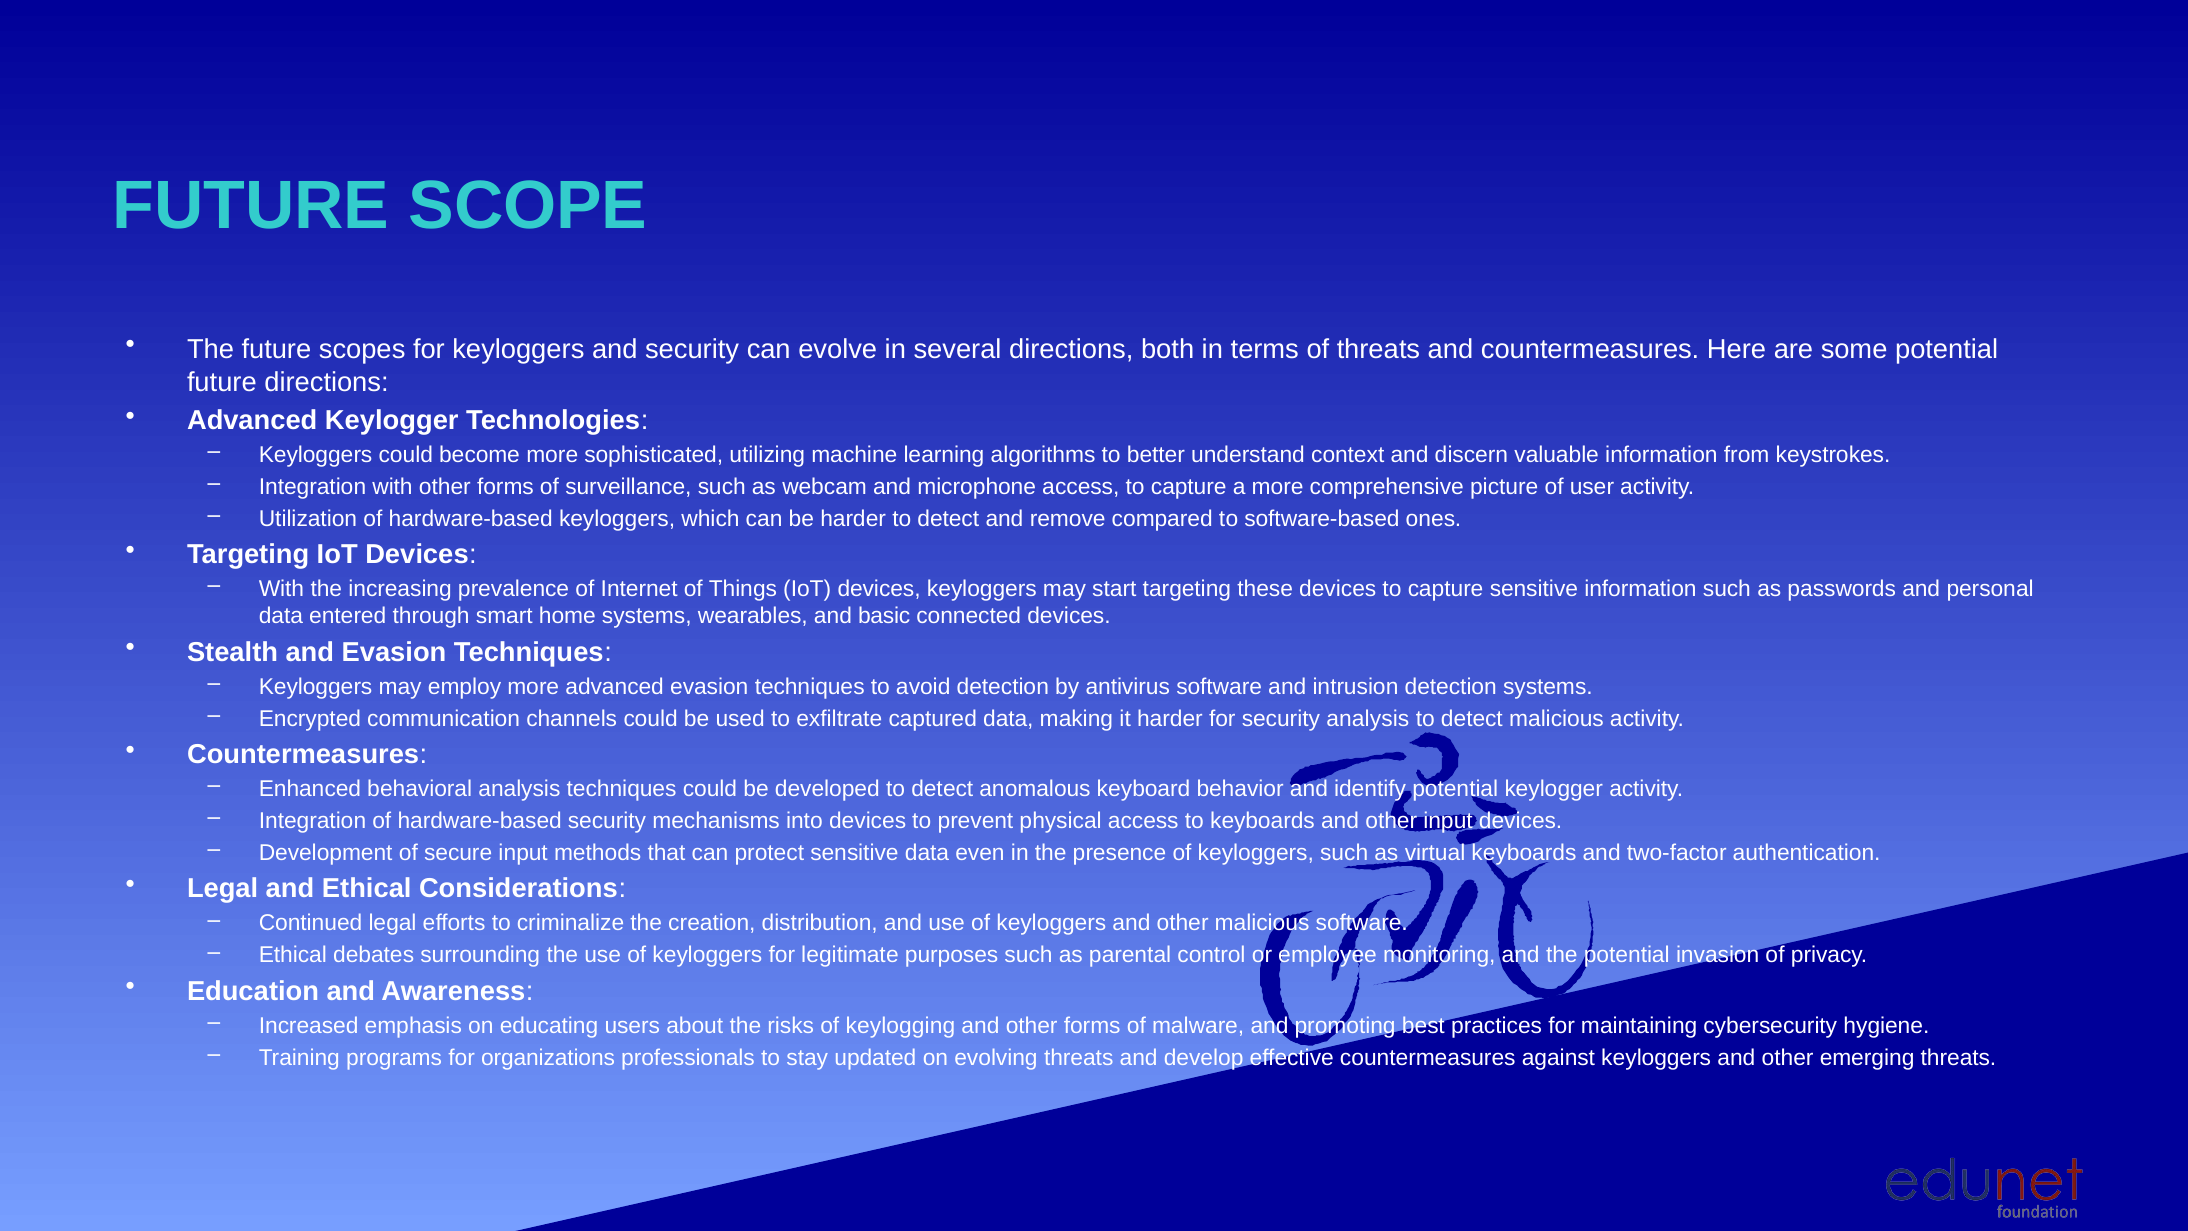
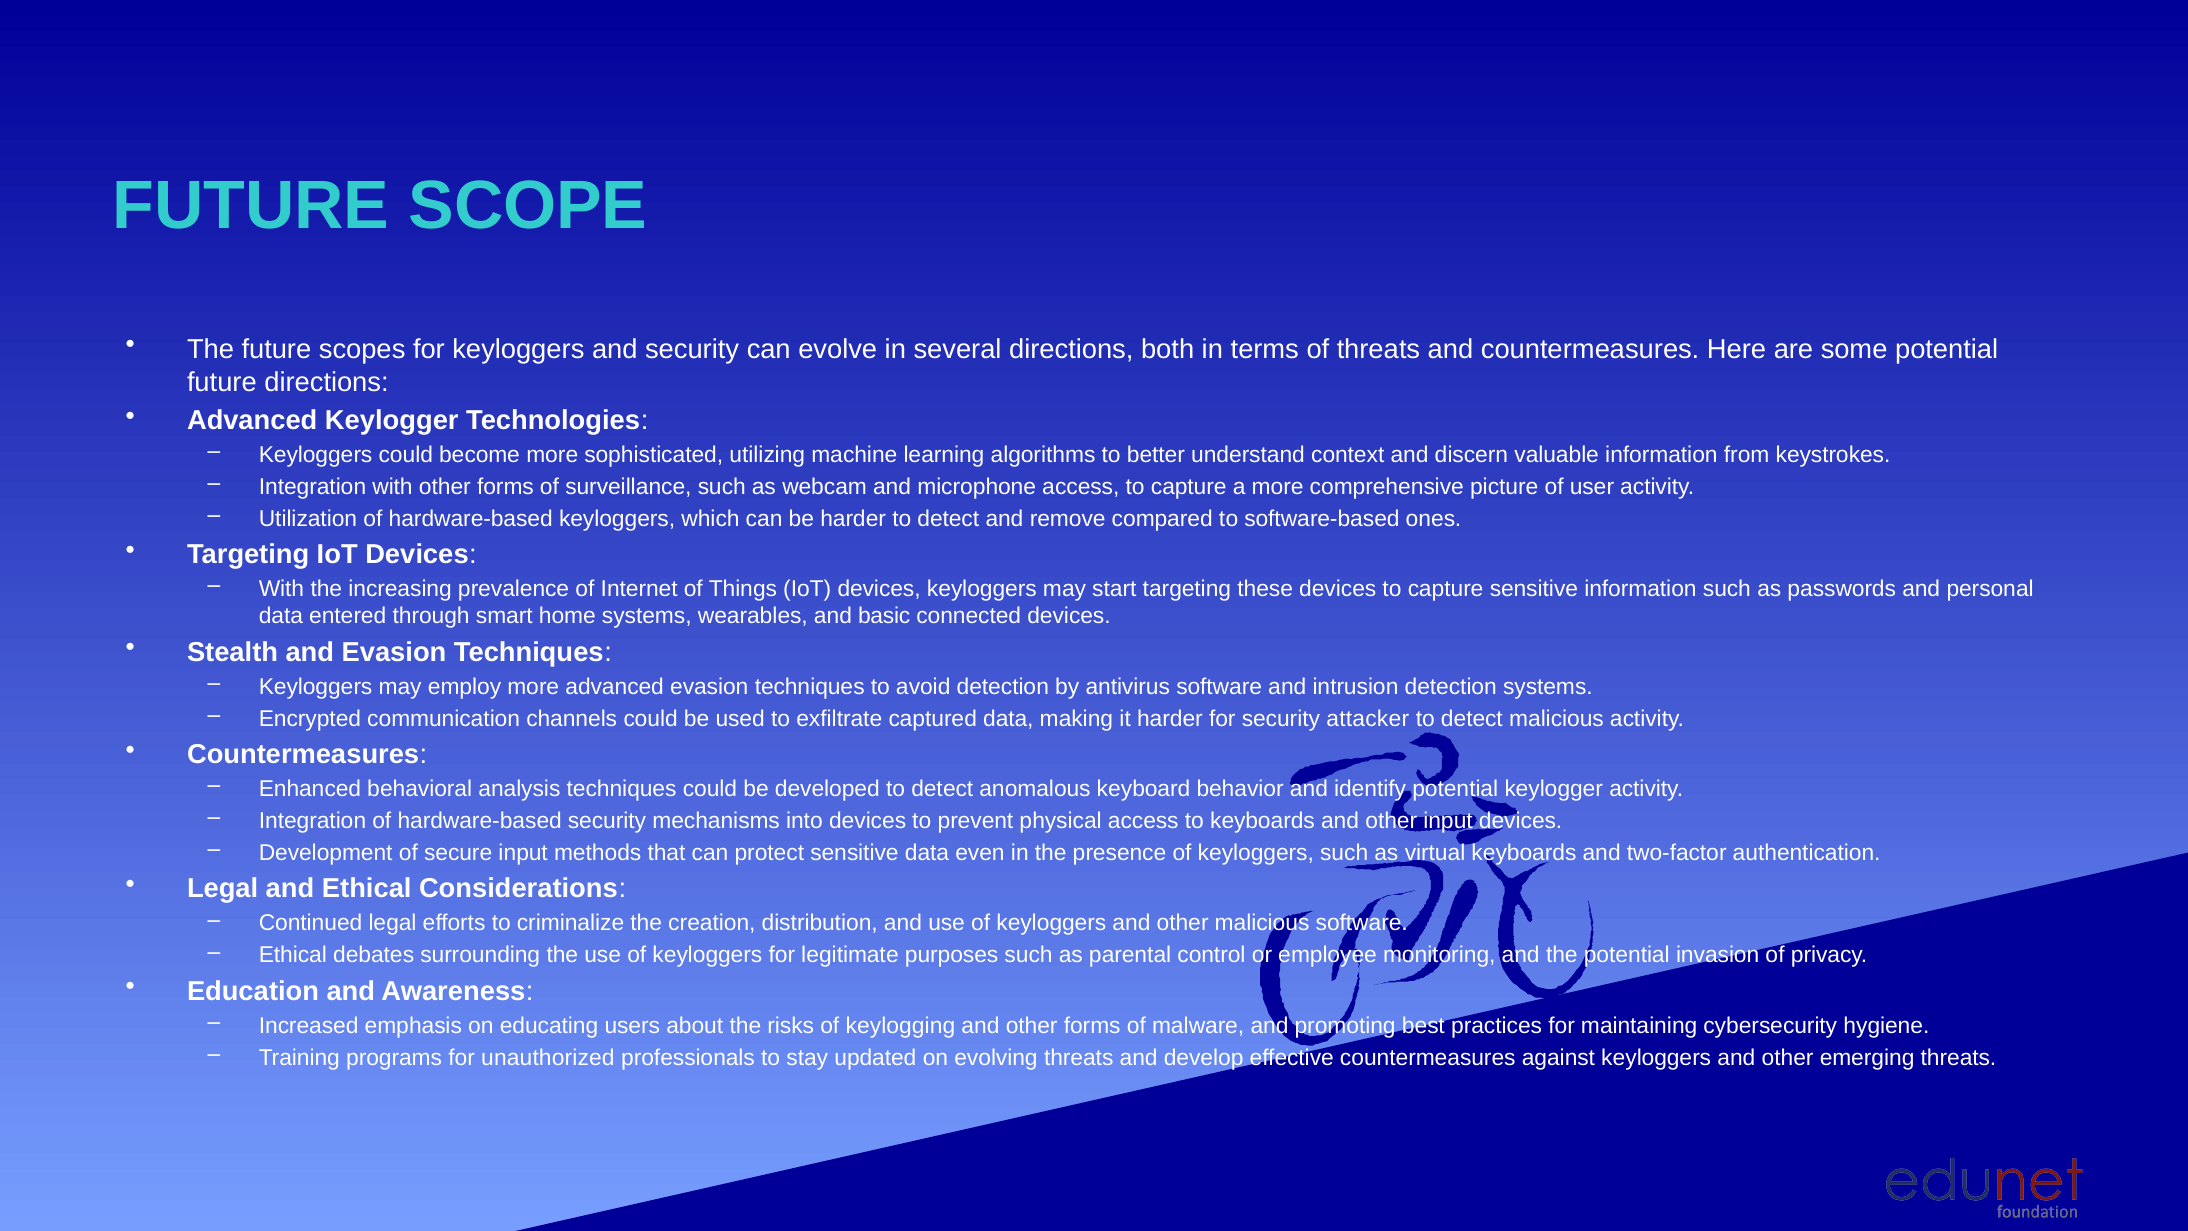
security analysis: analysis -> attacker
organizations: organizations -> unauthorized
